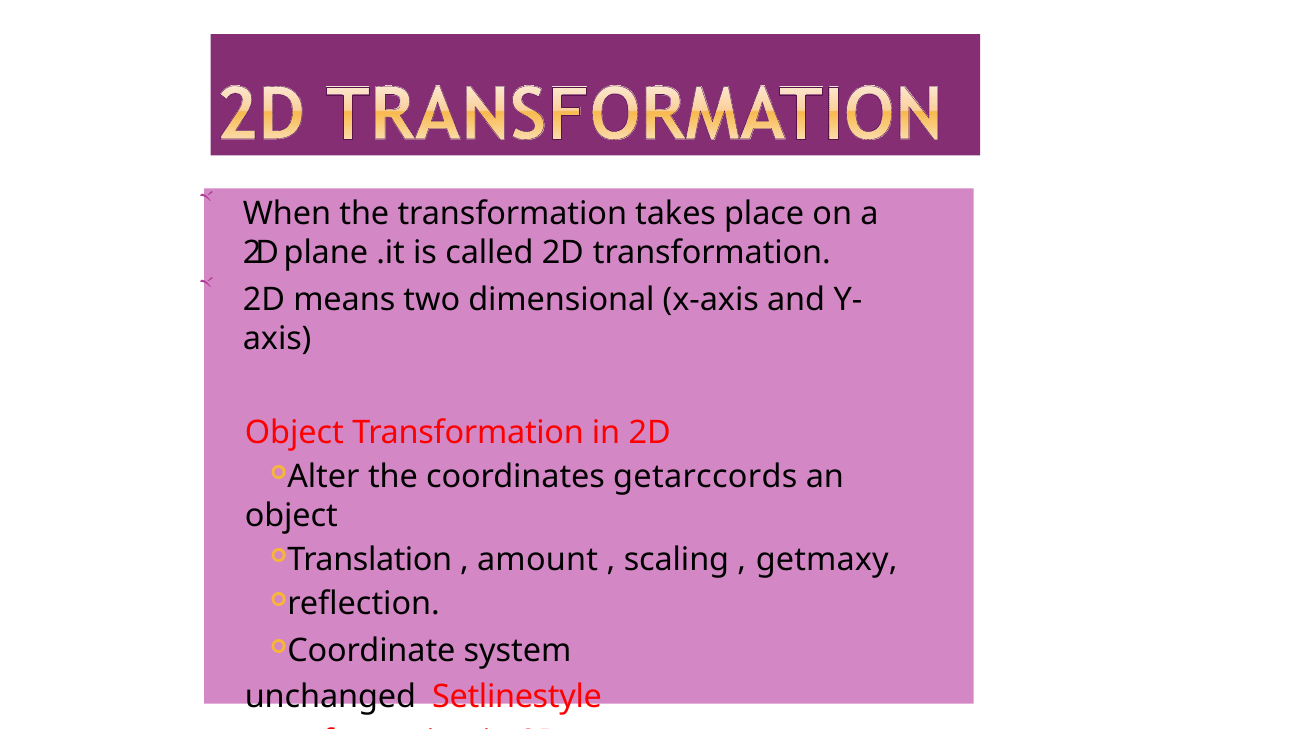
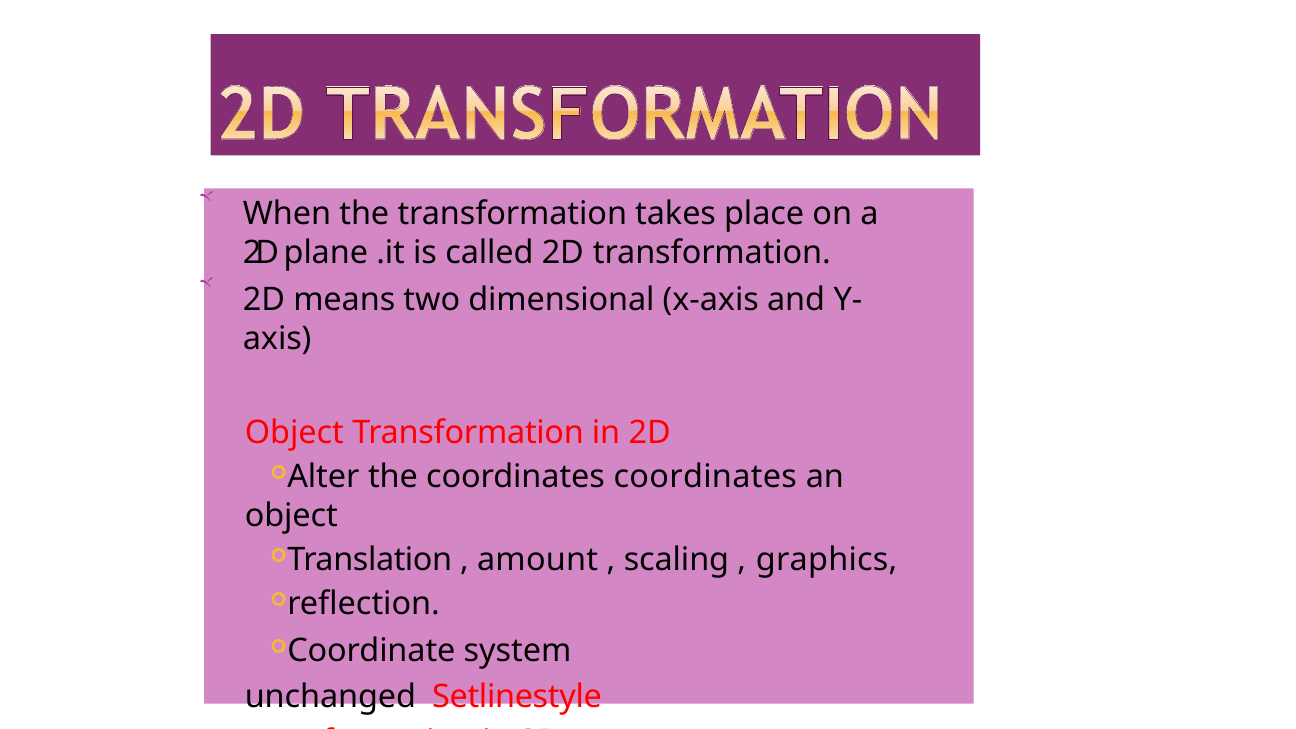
coordinates getarccords: getarccords -> coordinates
getmaxy: getmaxy -> graphics
